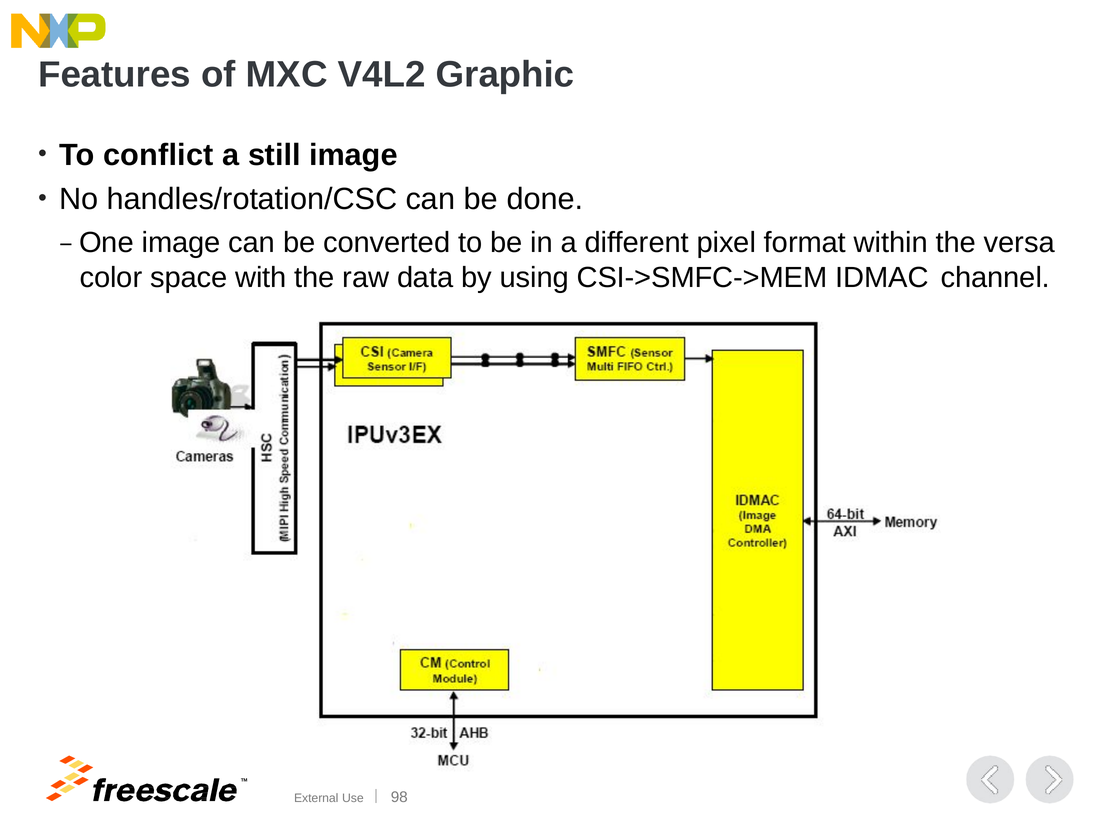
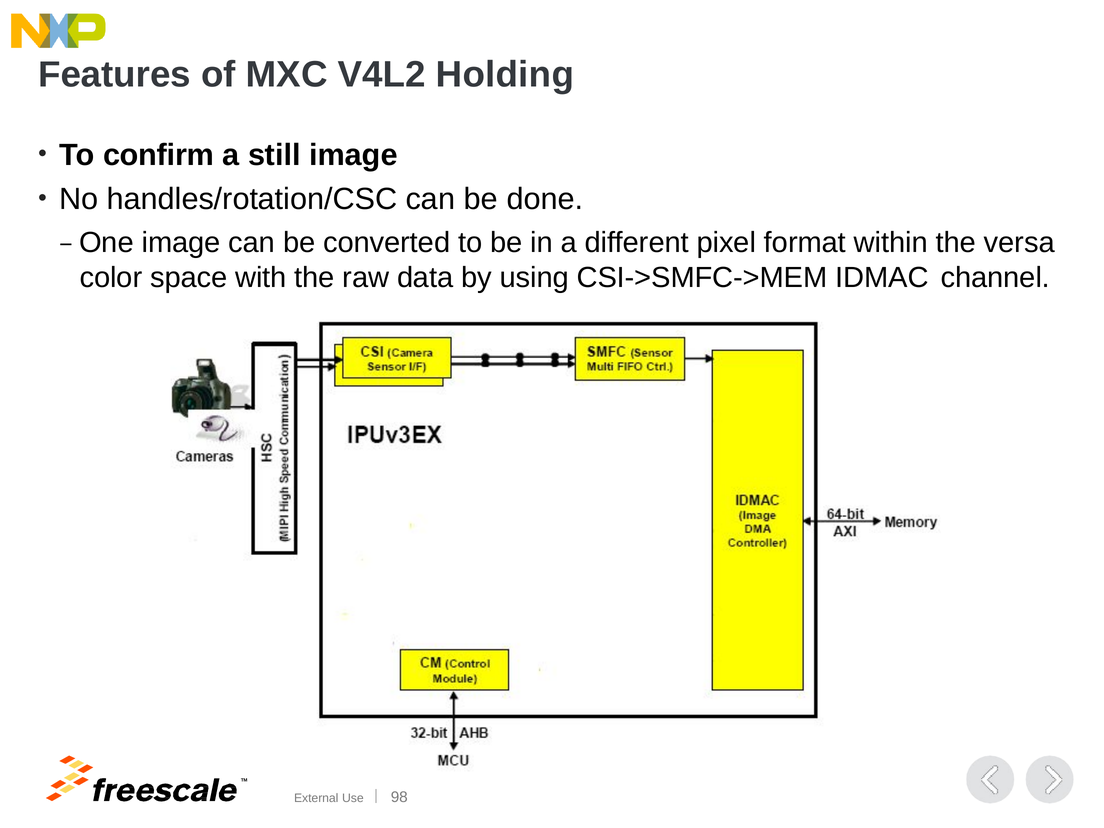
Graphic: Graphic -> Holding
conflict: conflict -> confirm
